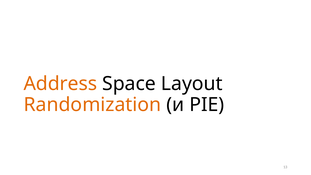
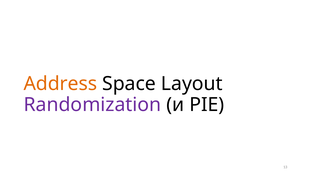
Randomization colour: orange -> purple
